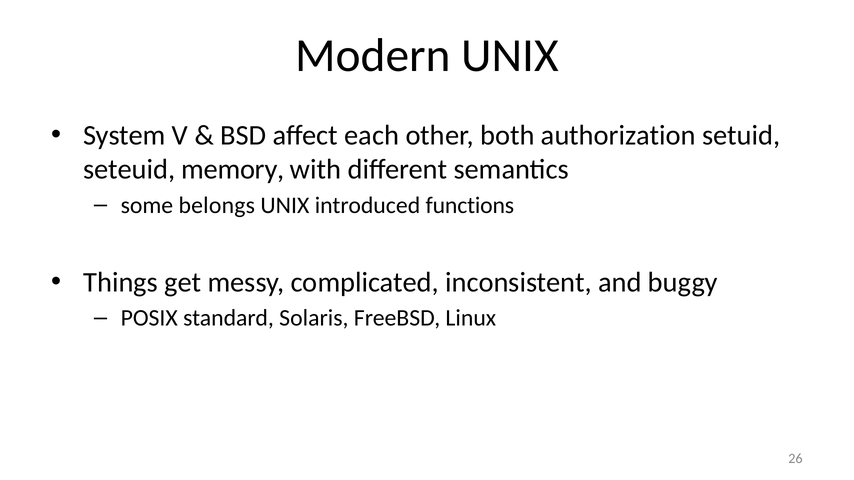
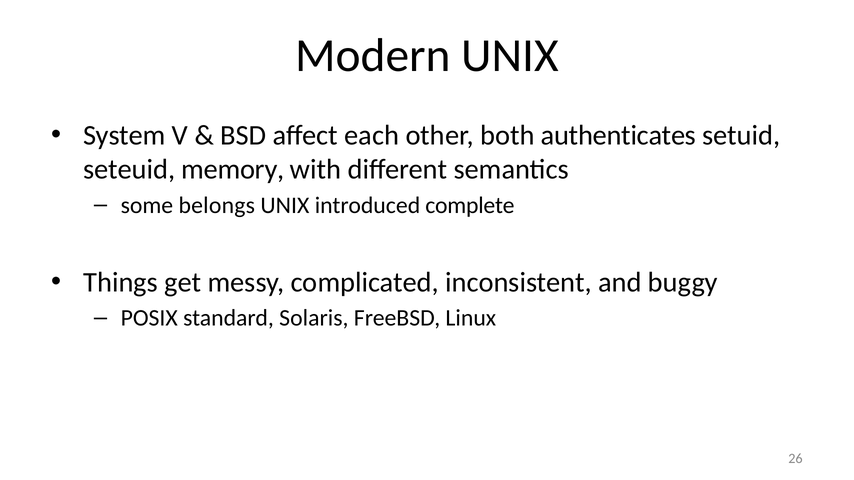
authorization: authorization -> authenticates
functions: functions -> complete
